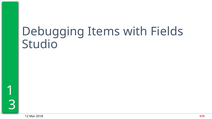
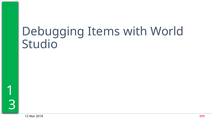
Fields: Fields -> World
